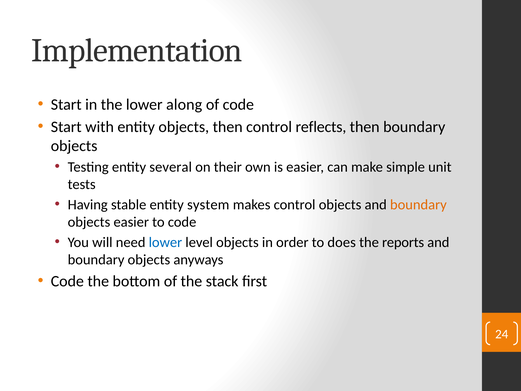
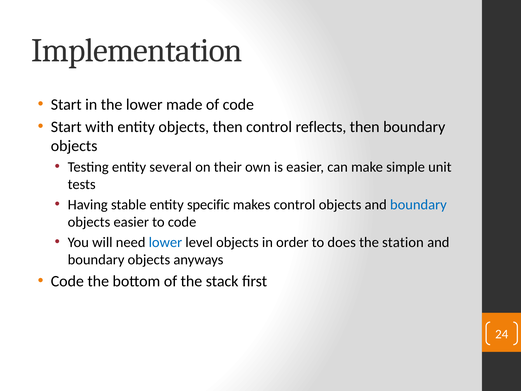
along: along -> made
system: system -> specific
boundary at (418, 204) colour: orange -> blue
reports: reports -> station
